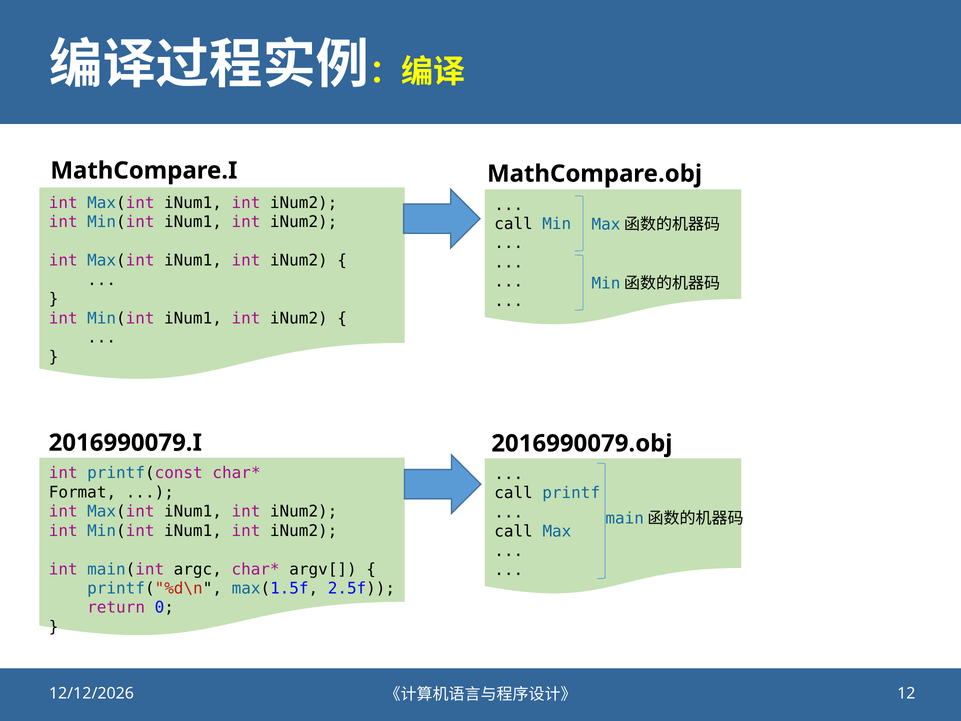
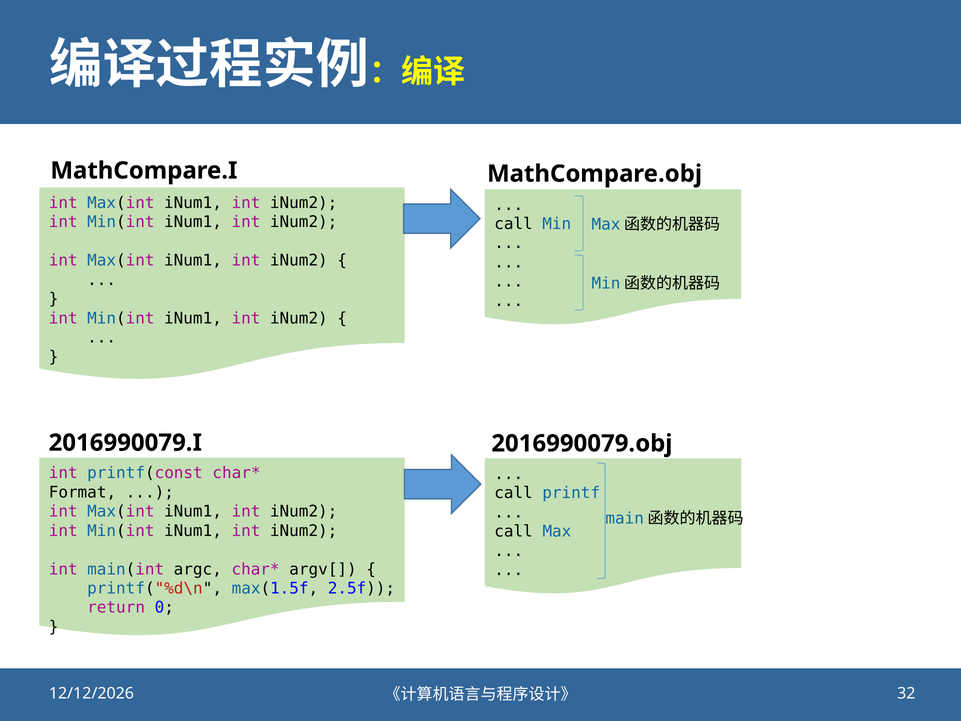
12: 12 -> 32
